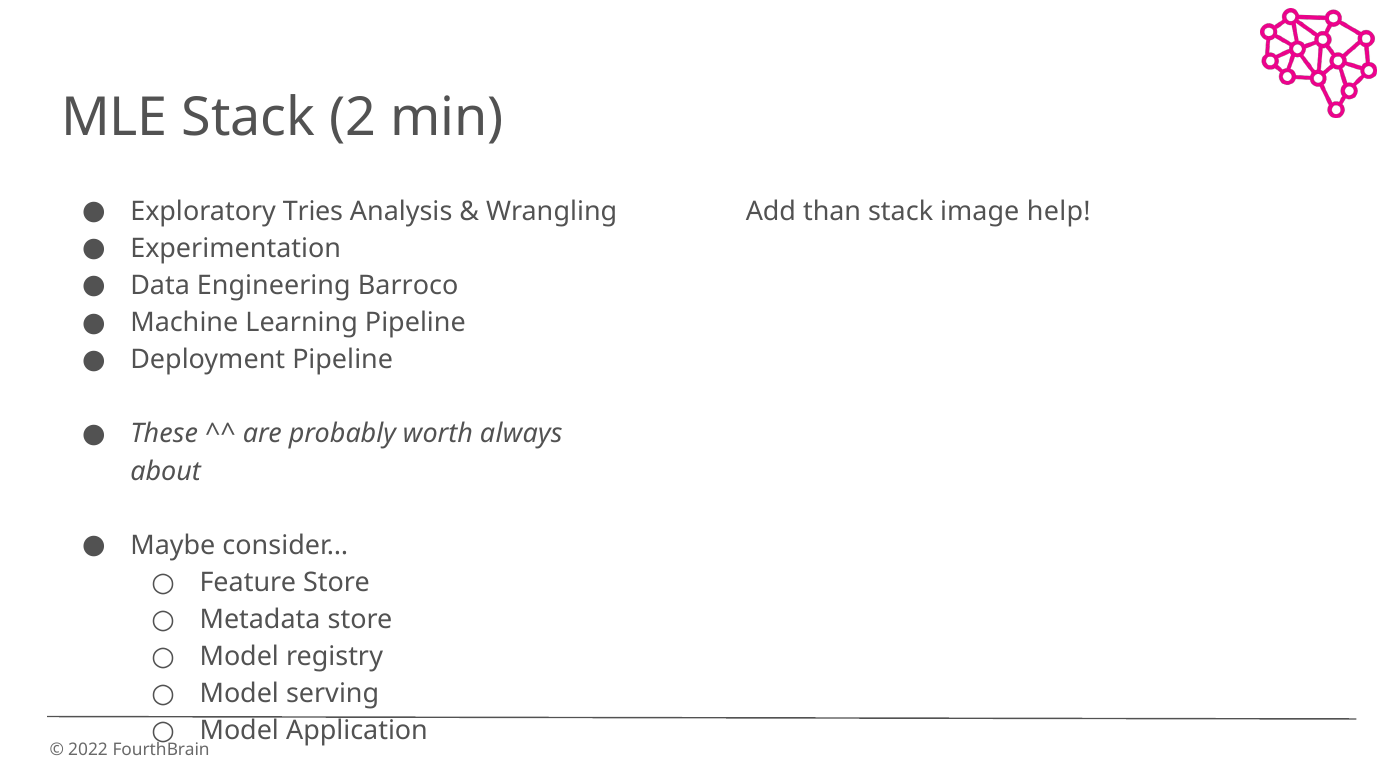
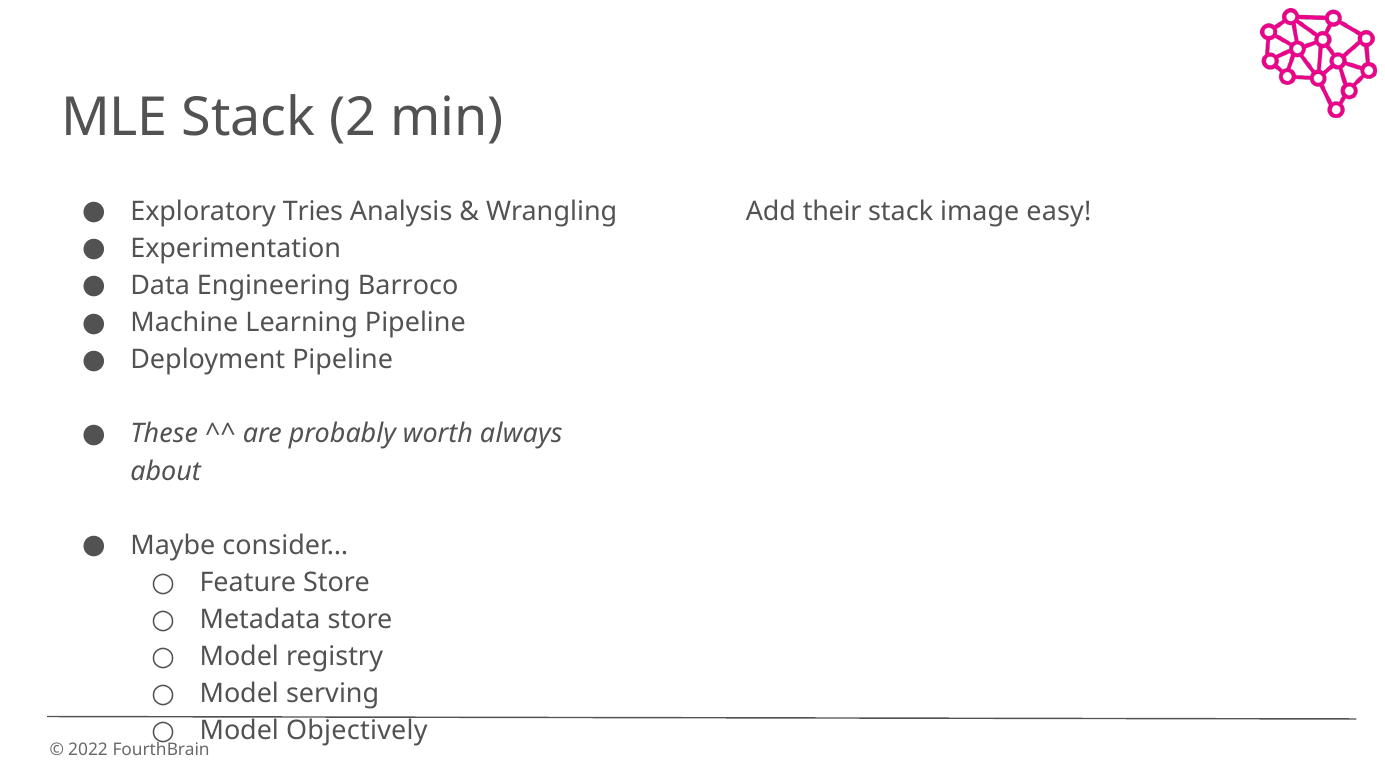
than: than -> their
help: help -> easy
Application: Application -> Objectively
